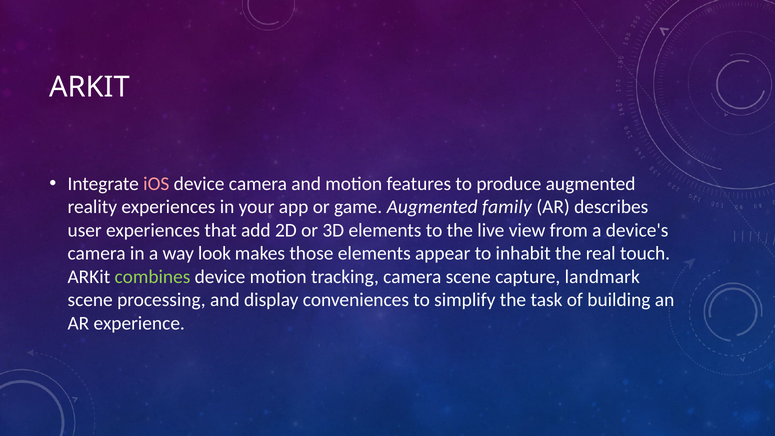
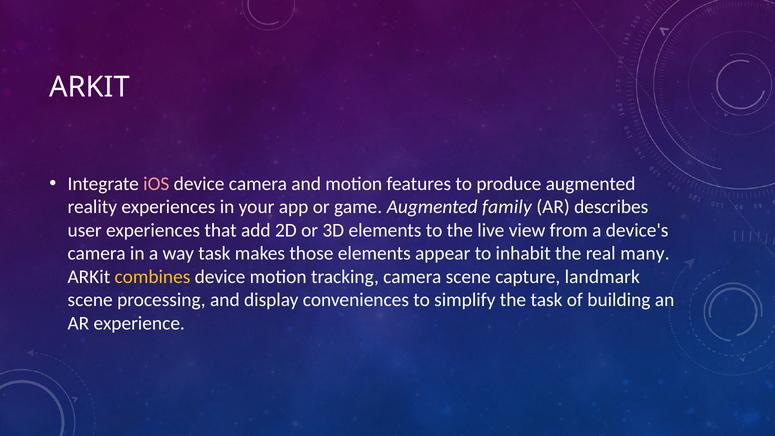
way look: look -> task
touch: touch -> many
combines colour: light green -> yellow
